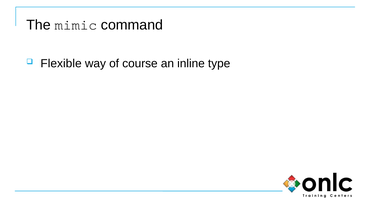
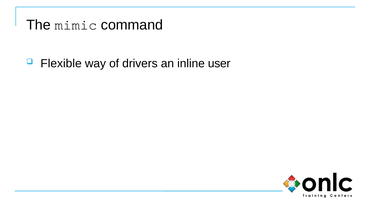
course: course -> drivers
type: type -> user
